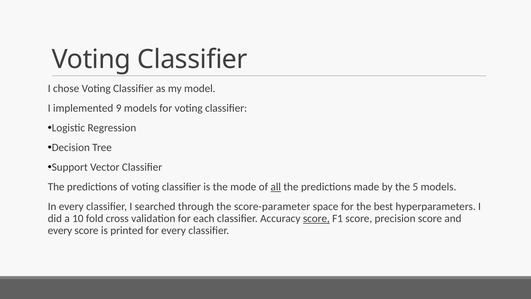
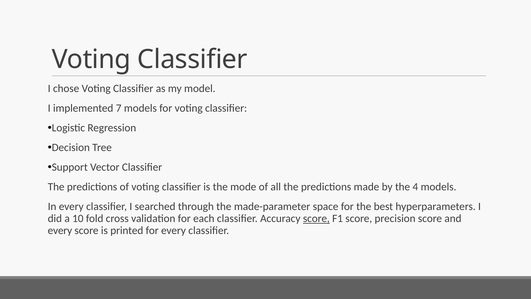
9: 9 -> 7
all underline: present -> none
5: 5 -> 4
score-parameter: score-parameter -> made-parameter
